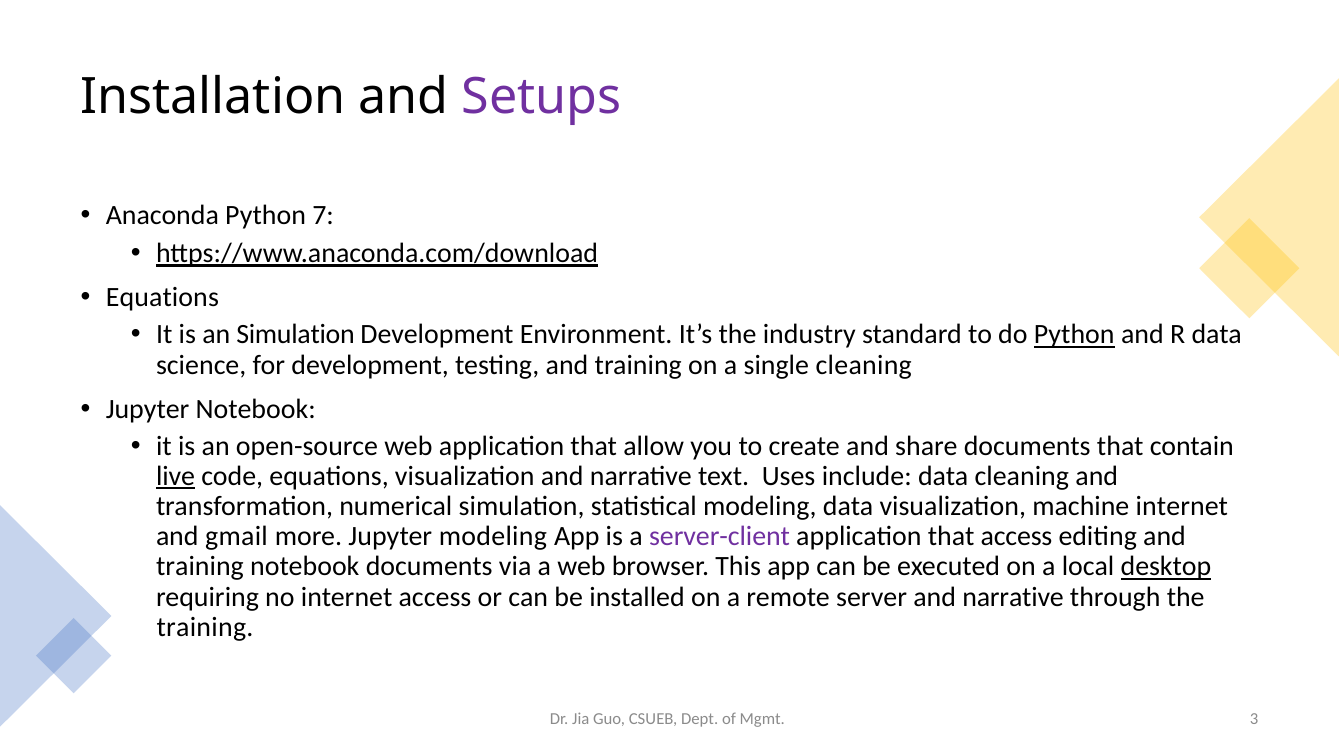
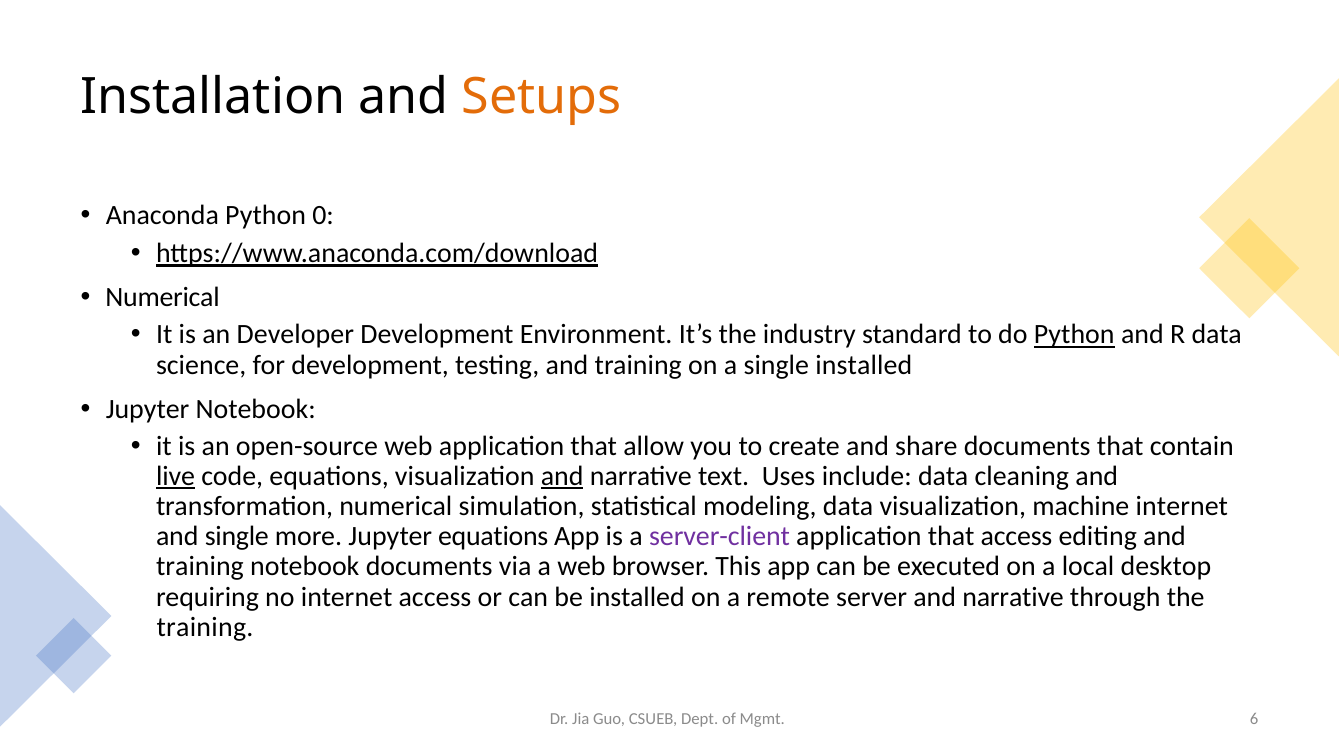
Setups colour: purple -> orange
7: 7 -> 0
Equations at (162, 298): Equations -> Numerical
an Simulation: Simulation -> Developer
single cleaning: cleaning -> installed
and at (562, 476) underline: none -> present
and gmail: gmail -> single
Jupyter modeling: modeling -> equations
desktop underline: present -> none
3: 3 -> 6
